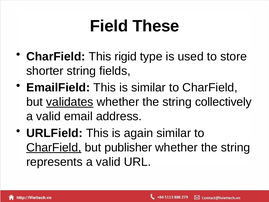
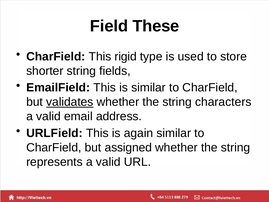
collectively: collectively -> characters
CharField at (54, 147) underline: present -> none
publisher: publisher -> assigned
